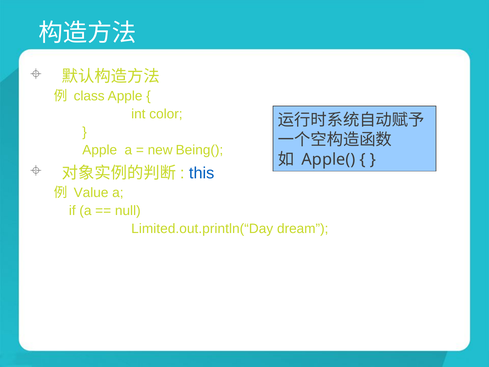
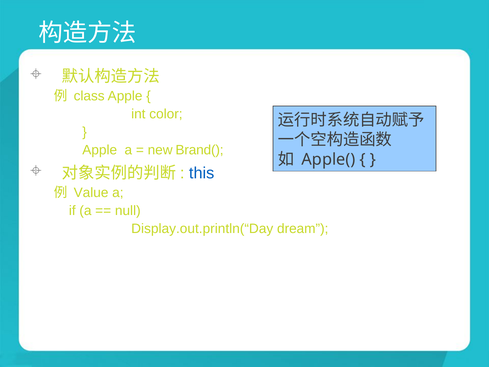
Being(: Being( -> Brand(
Limited.out.println(“Day: Limited.out.println(“Day -> Display.out.println(“Day
